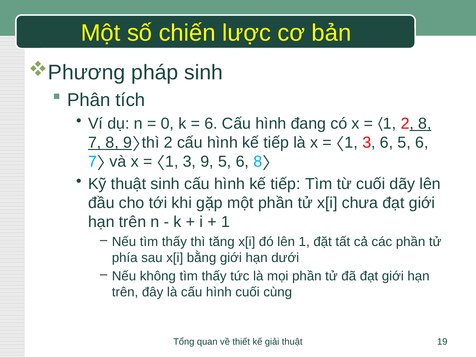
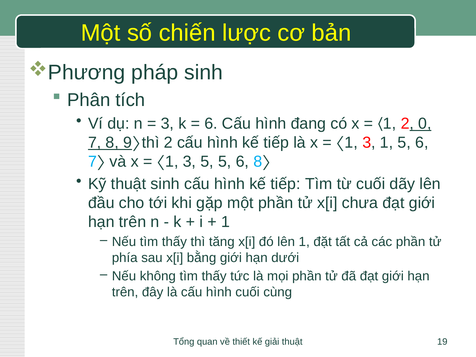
0 at (167, 124): 0 -> 3
2 8: 8 -> 0
3 6: 6 -> 1
3 9: 9 -> 5
